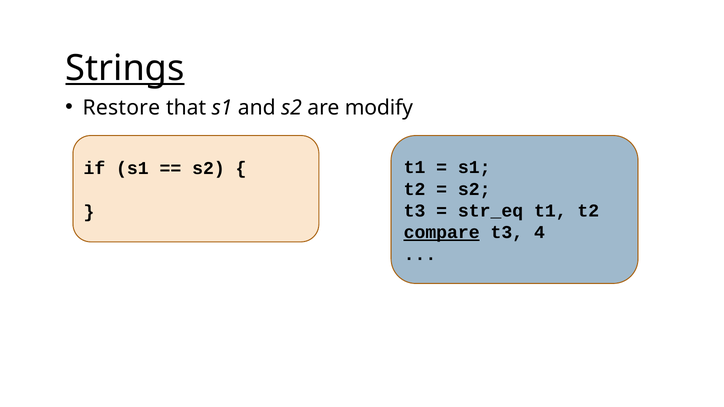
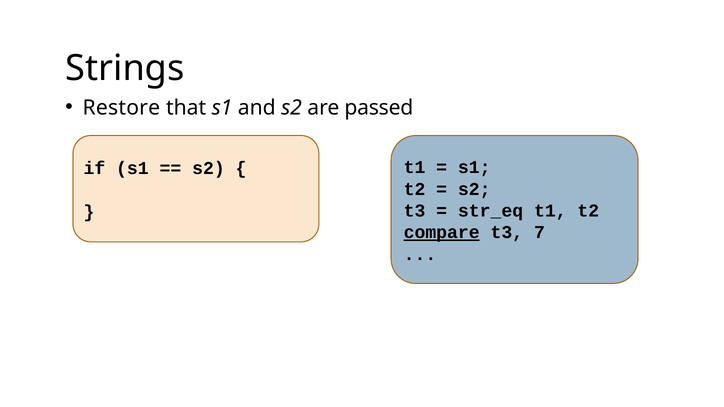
Strings underline: present -> none
modify: modify -> passed
4: 4 -> 7
